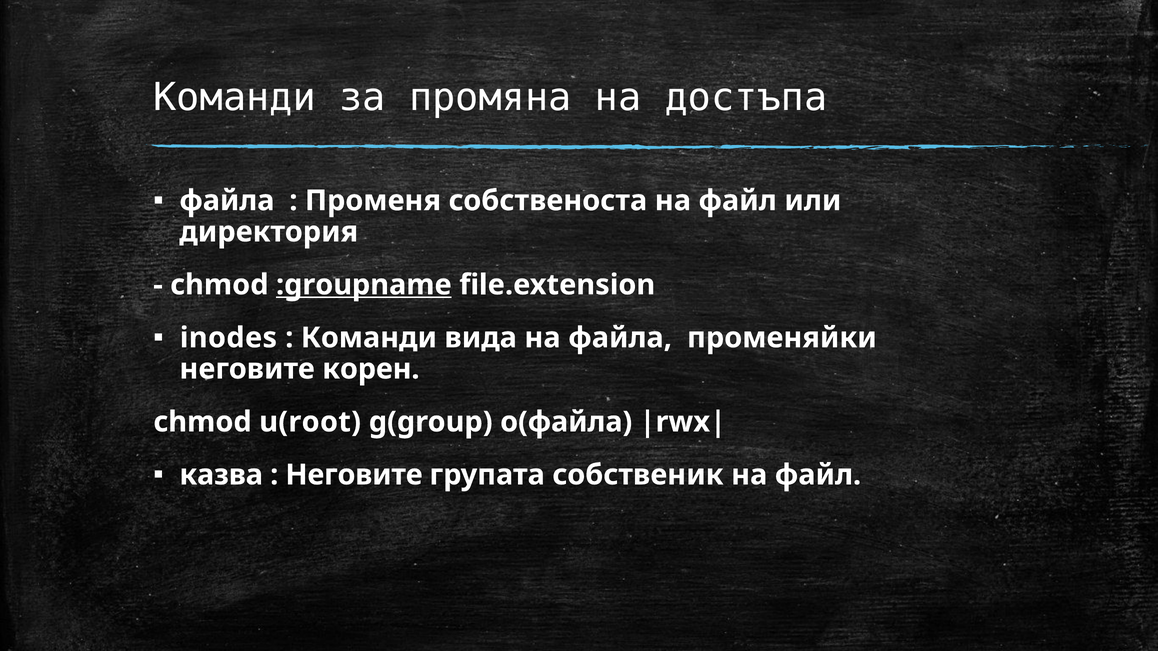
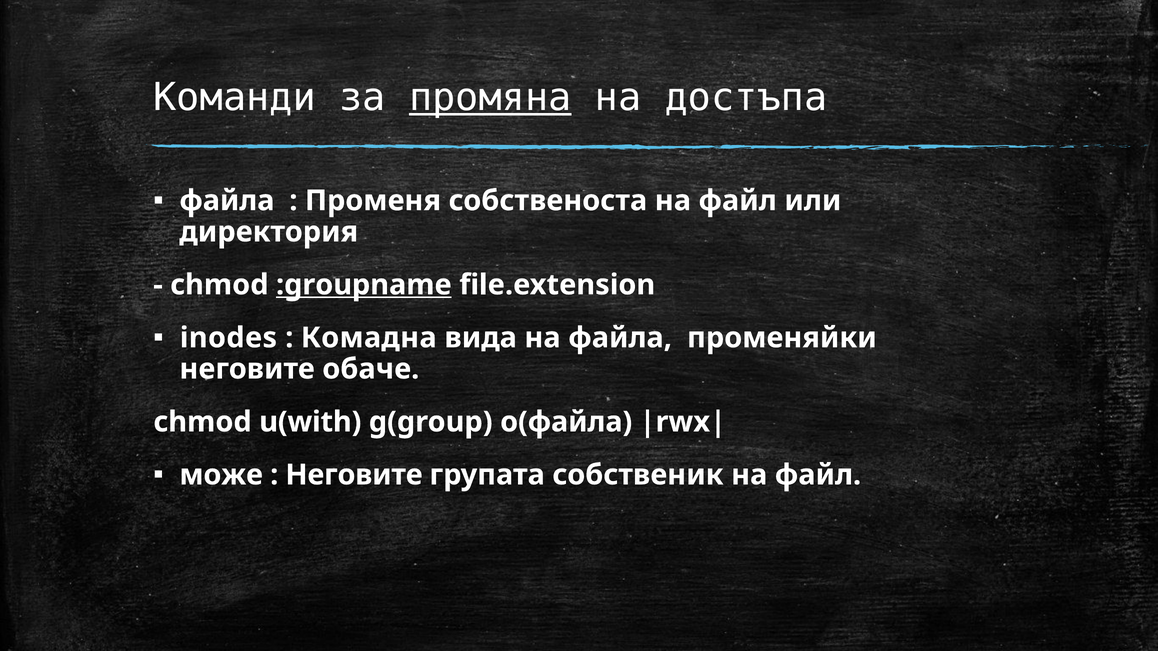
промяна underline: none -> present
Команди at (369, 338): Команди -> Комадна
корен: корен -> обаче
u(root: u(root -> u(with
казва: казва -> може
